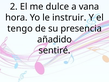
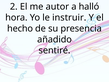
dulce: dulce -> autor
vana: vana -> halló
tengo: tengo -> hecho
